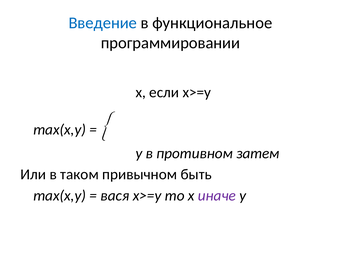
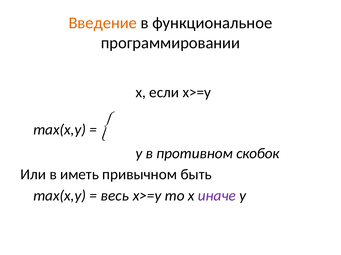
Введение colour: blue -> orange
затем: затем -> скобок
таком: таком -> иметь
вася: вася -> весь
